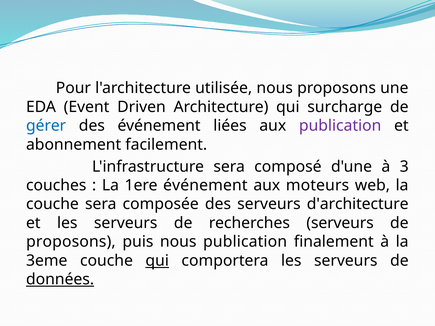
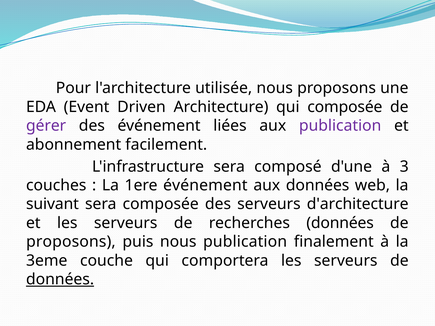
qui surcharge: surcharge -> composée
gérer colour: blue -> purple
aux moteurs: moteurs -> données
couche at (52, 204): couche -> suivant
recherches serveurs: serveurs -> données
qui at (157, 261) underline: present -> none
